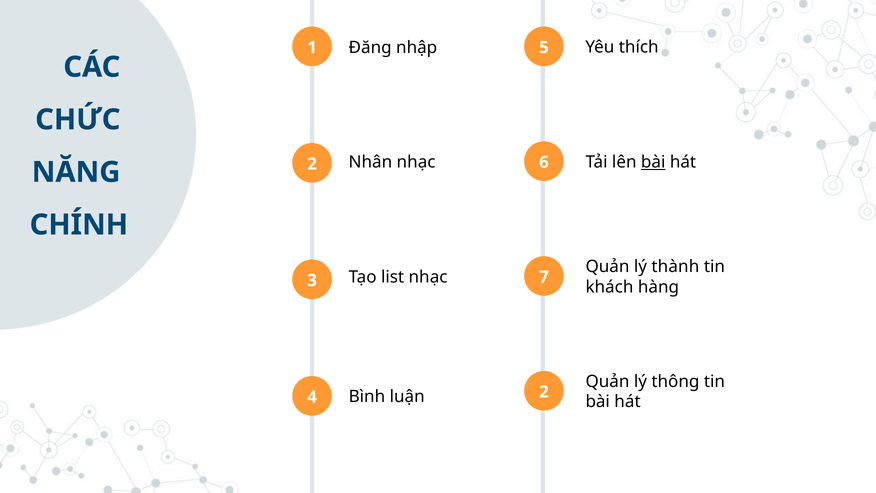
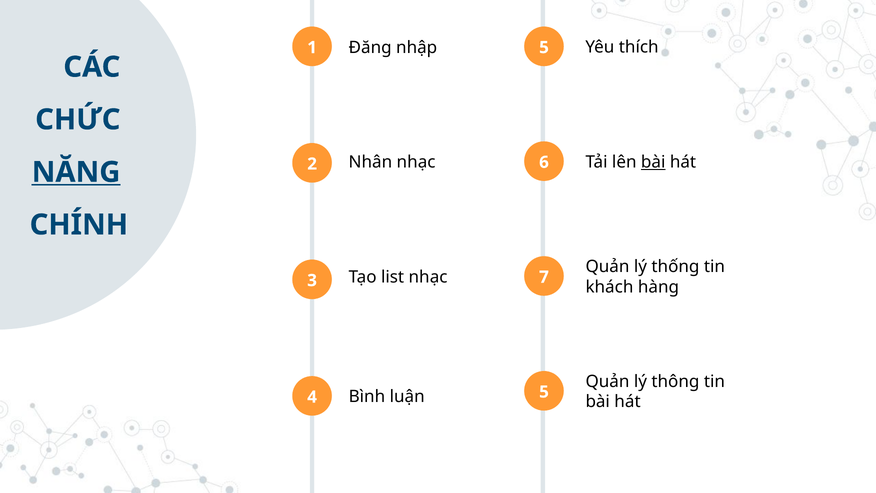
NĂNG underline: none -> present
thành: thành -> thống
4 2: 2 -> 5
